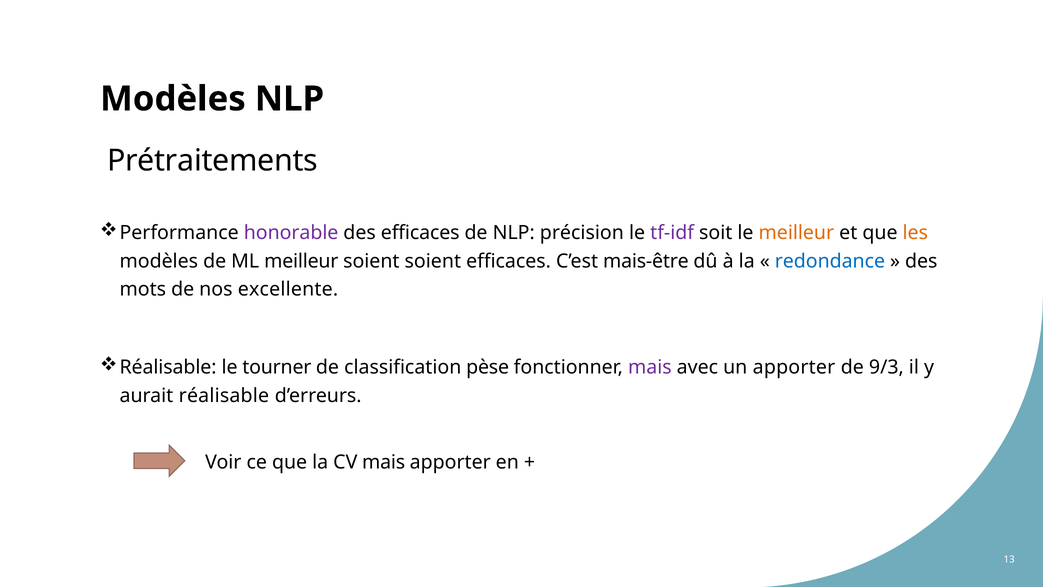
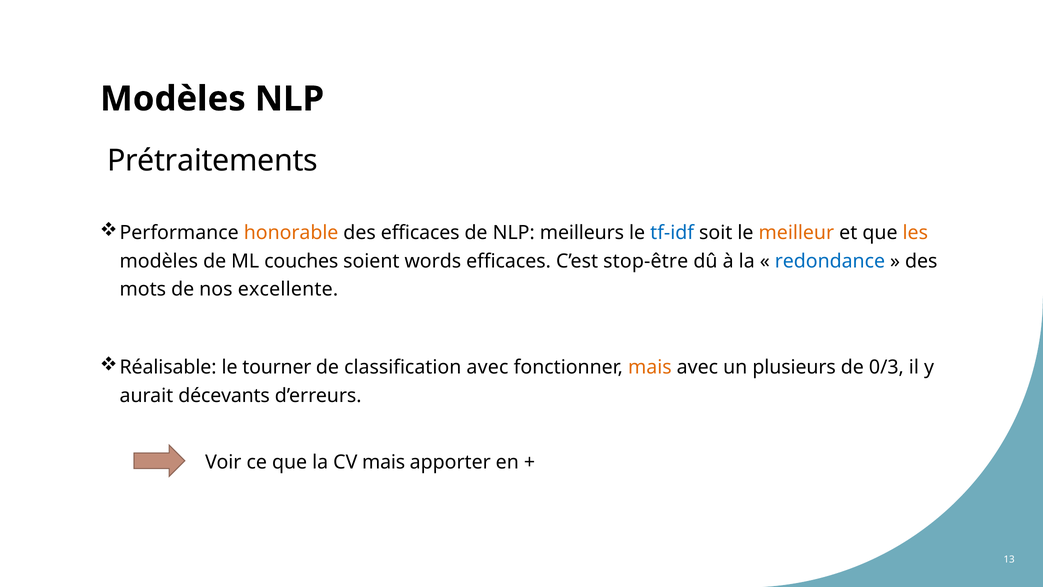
honorable colour: purple -> orange
précision: précision -> meilleurs
tf-idf colour: purple -> blue
ML meilleur: meilleur -> couches
soient soient: soient -> words
mais-être: mais-être -> stop-être
classification pèse: pèse -> avec
mais at (650, 367) colour: purple -> orange
un apporter: apporter -> plusieurs
9/3: 9/3 -> 0/3
aurait réalisable: réalisable -> décevants
